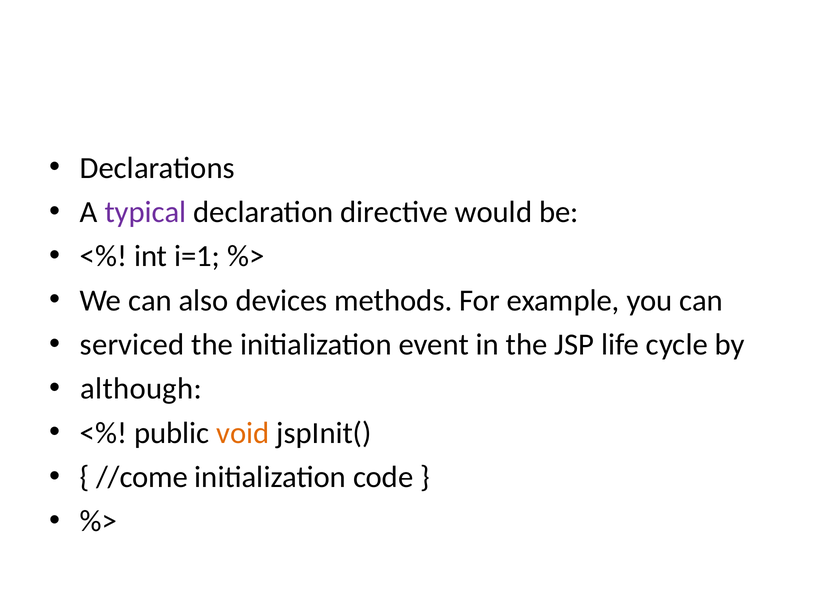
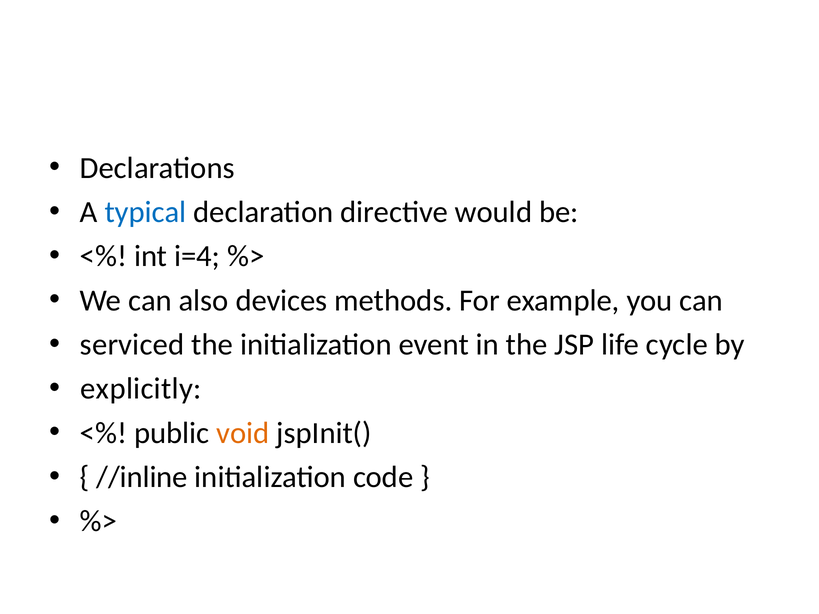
typical colour: purple -> blue
i=1: i=1 -> i=4
although: although -> explicitly
//come: //come -> //inline
